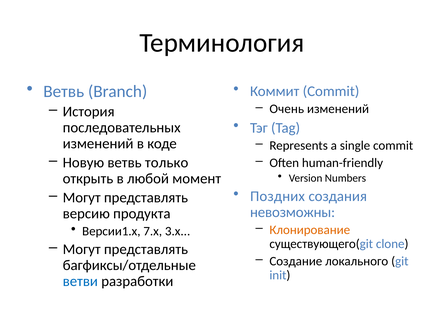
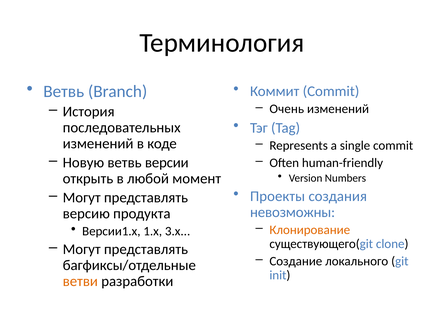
только: только -> версии
Поздних: Поздних -> Проекты
7.x: 7.x -> 1.x
ветви colour: blue -> orange
